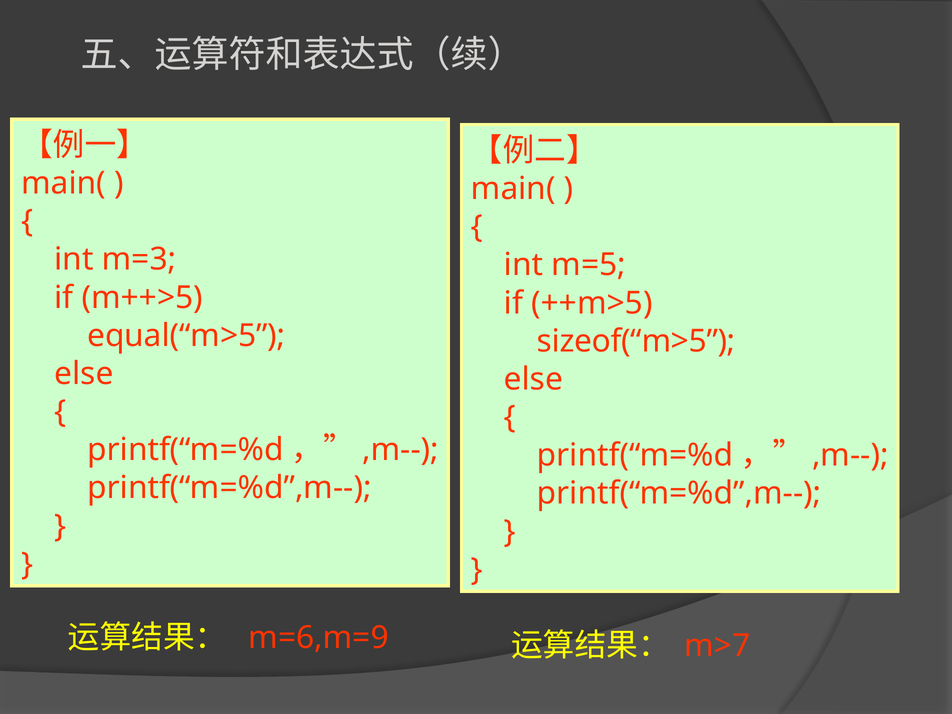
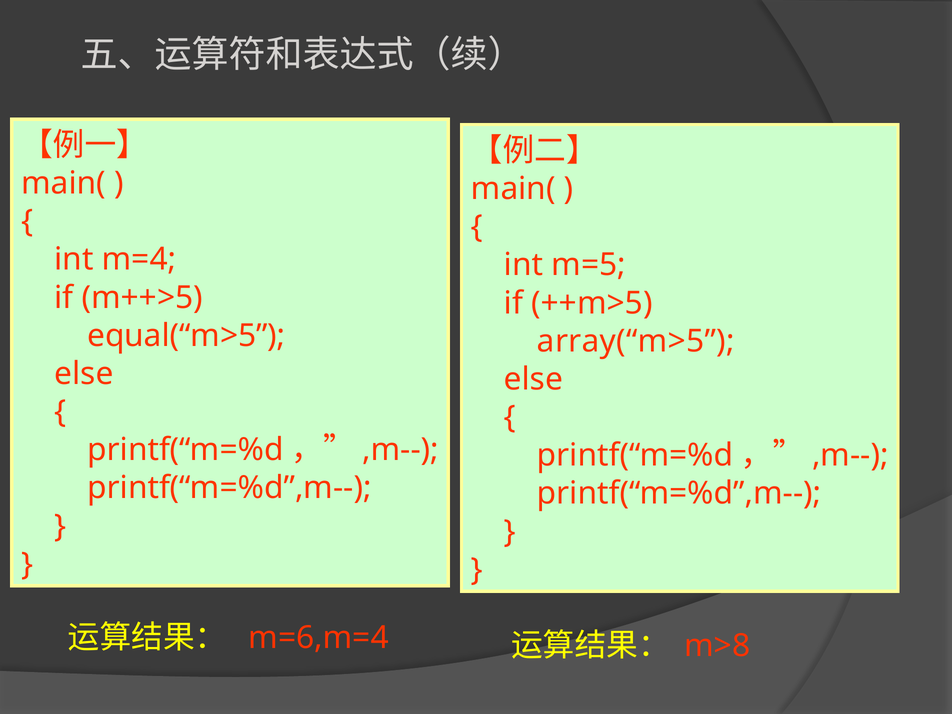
m=3: m=3 -> m=4
sizeof(“m>5: sizeof(“m>5 -> array(“m>5
m=6,m=9: m=6,m=9 -> m=6,m=4
m>7: m>7 -> m>8
